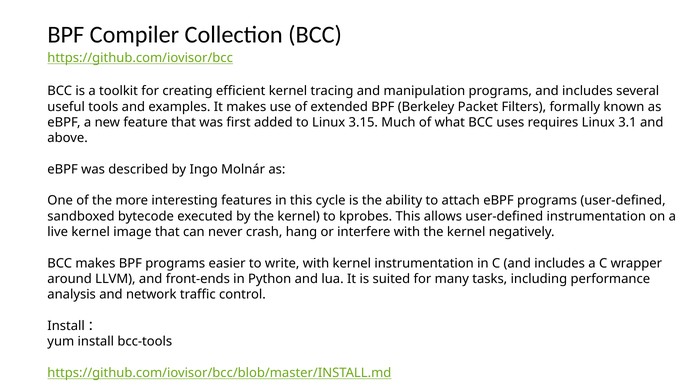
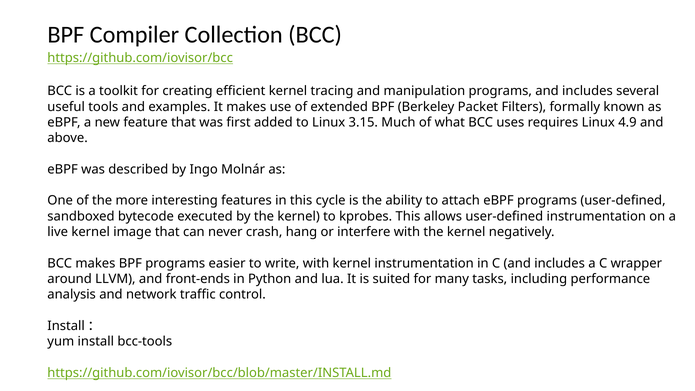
3.1: 3.1 -> 4.9
